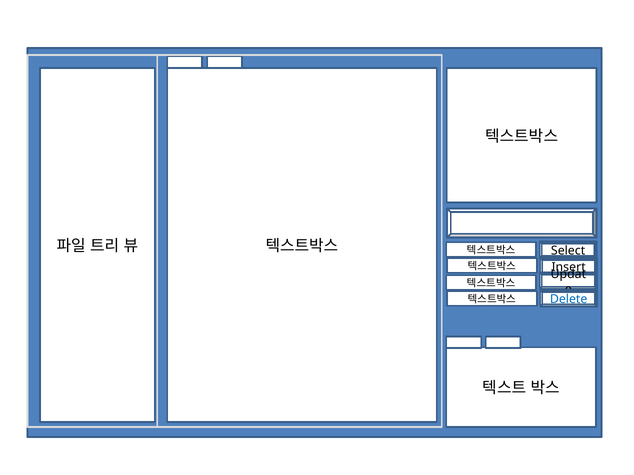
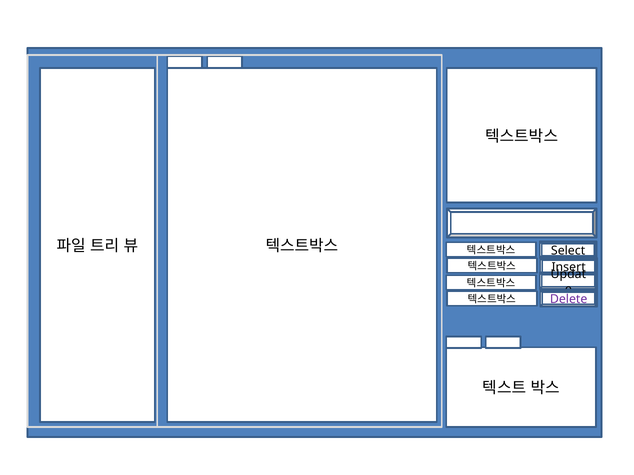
Delete colour: blue -> purple
